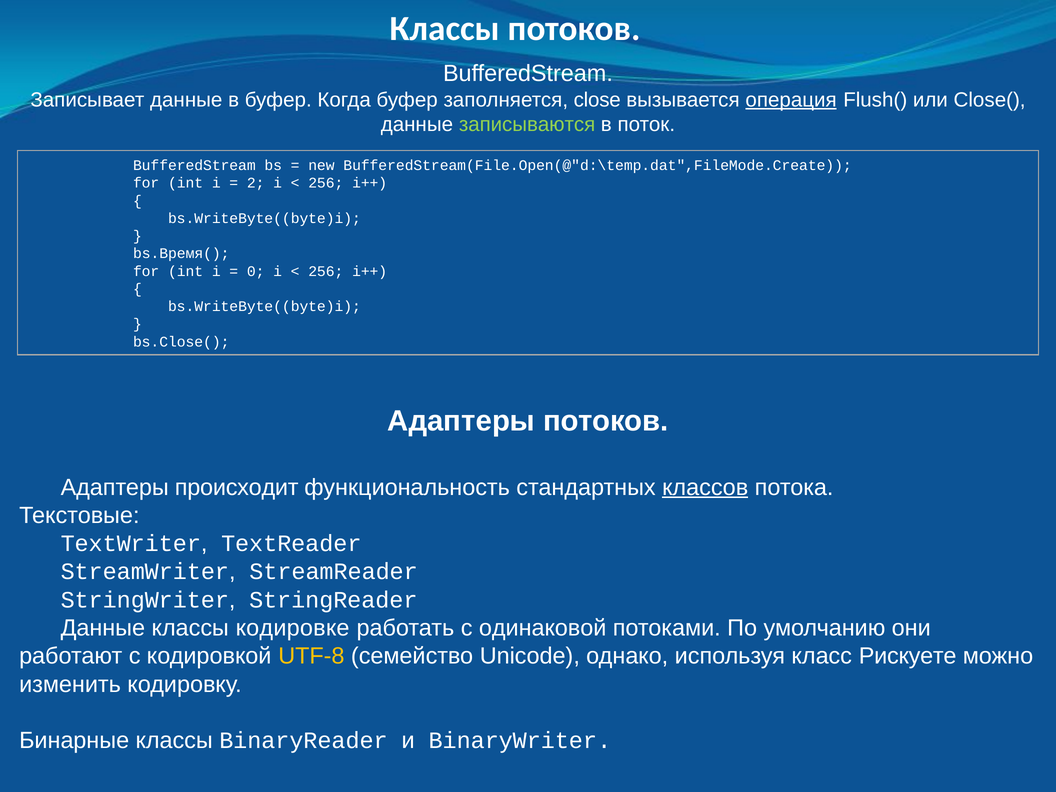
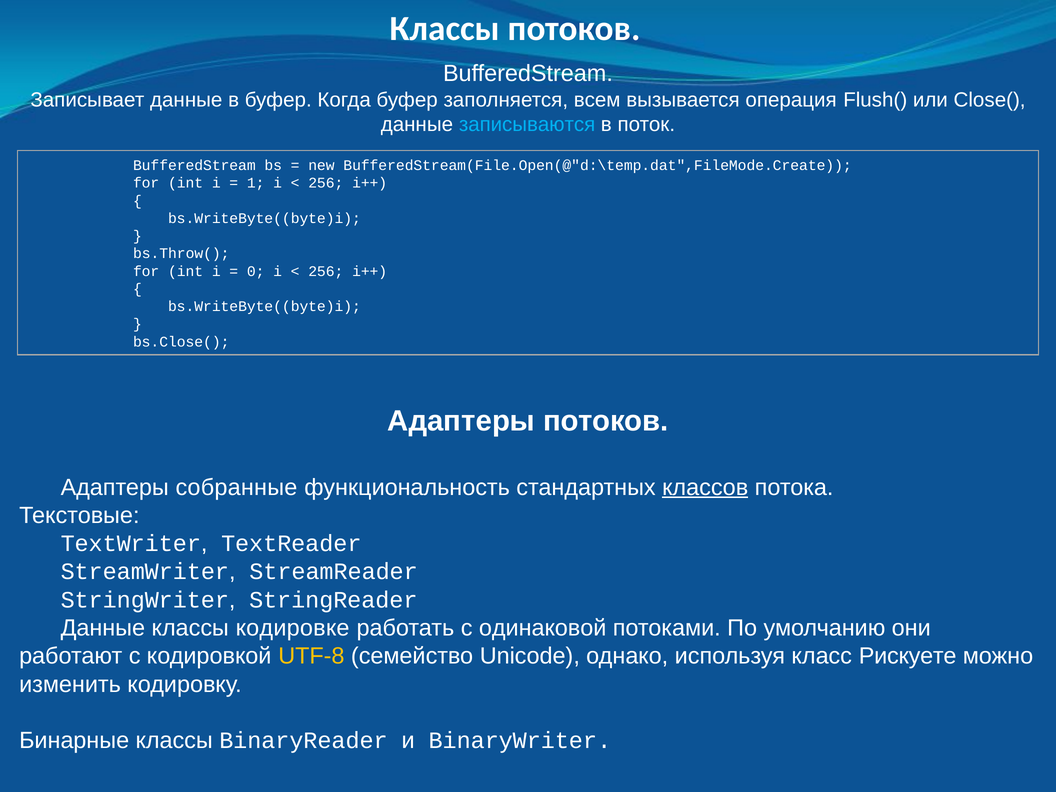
close: close -> всем
операция underline: present -> none
записываются colour: light green -> light blue
2: 2 -> 1
bs.Время(: bs.Время( -> bs.Throw(
происходит: происходит -> собранные
